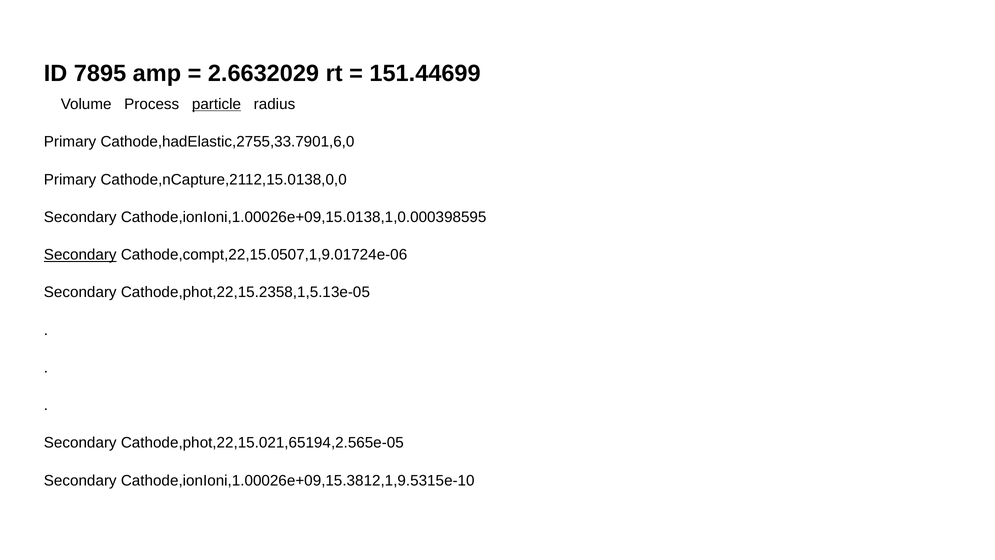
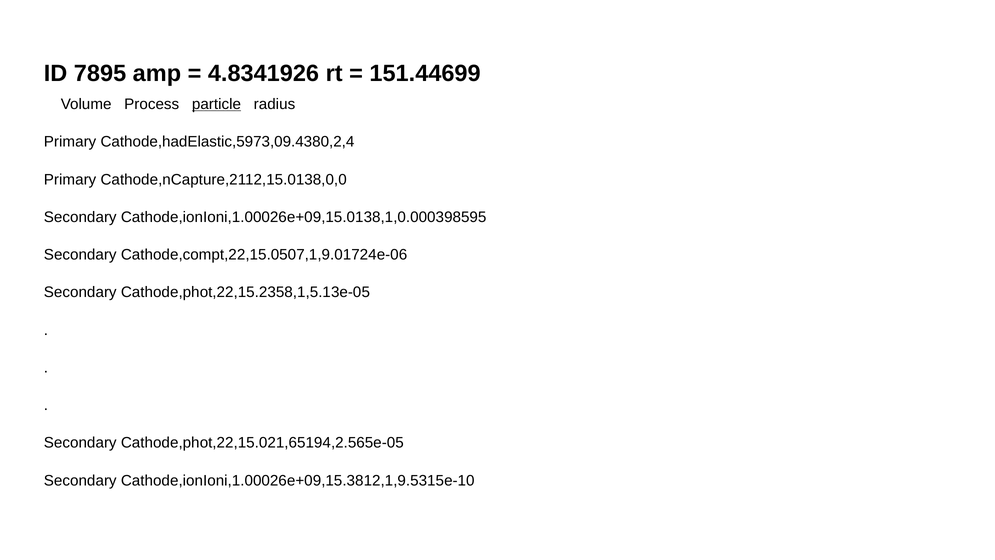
2.6632029: 2.6632029 -> 4.8341926
Cathode,hadElastic,2755,33.7901,6,0: Cathode,hadElastic,2755,33.7901,6,0 -> Cathode,hadElastic,5973,09.4380,2,4
Secondary at (80, 255) underline: present -> none
